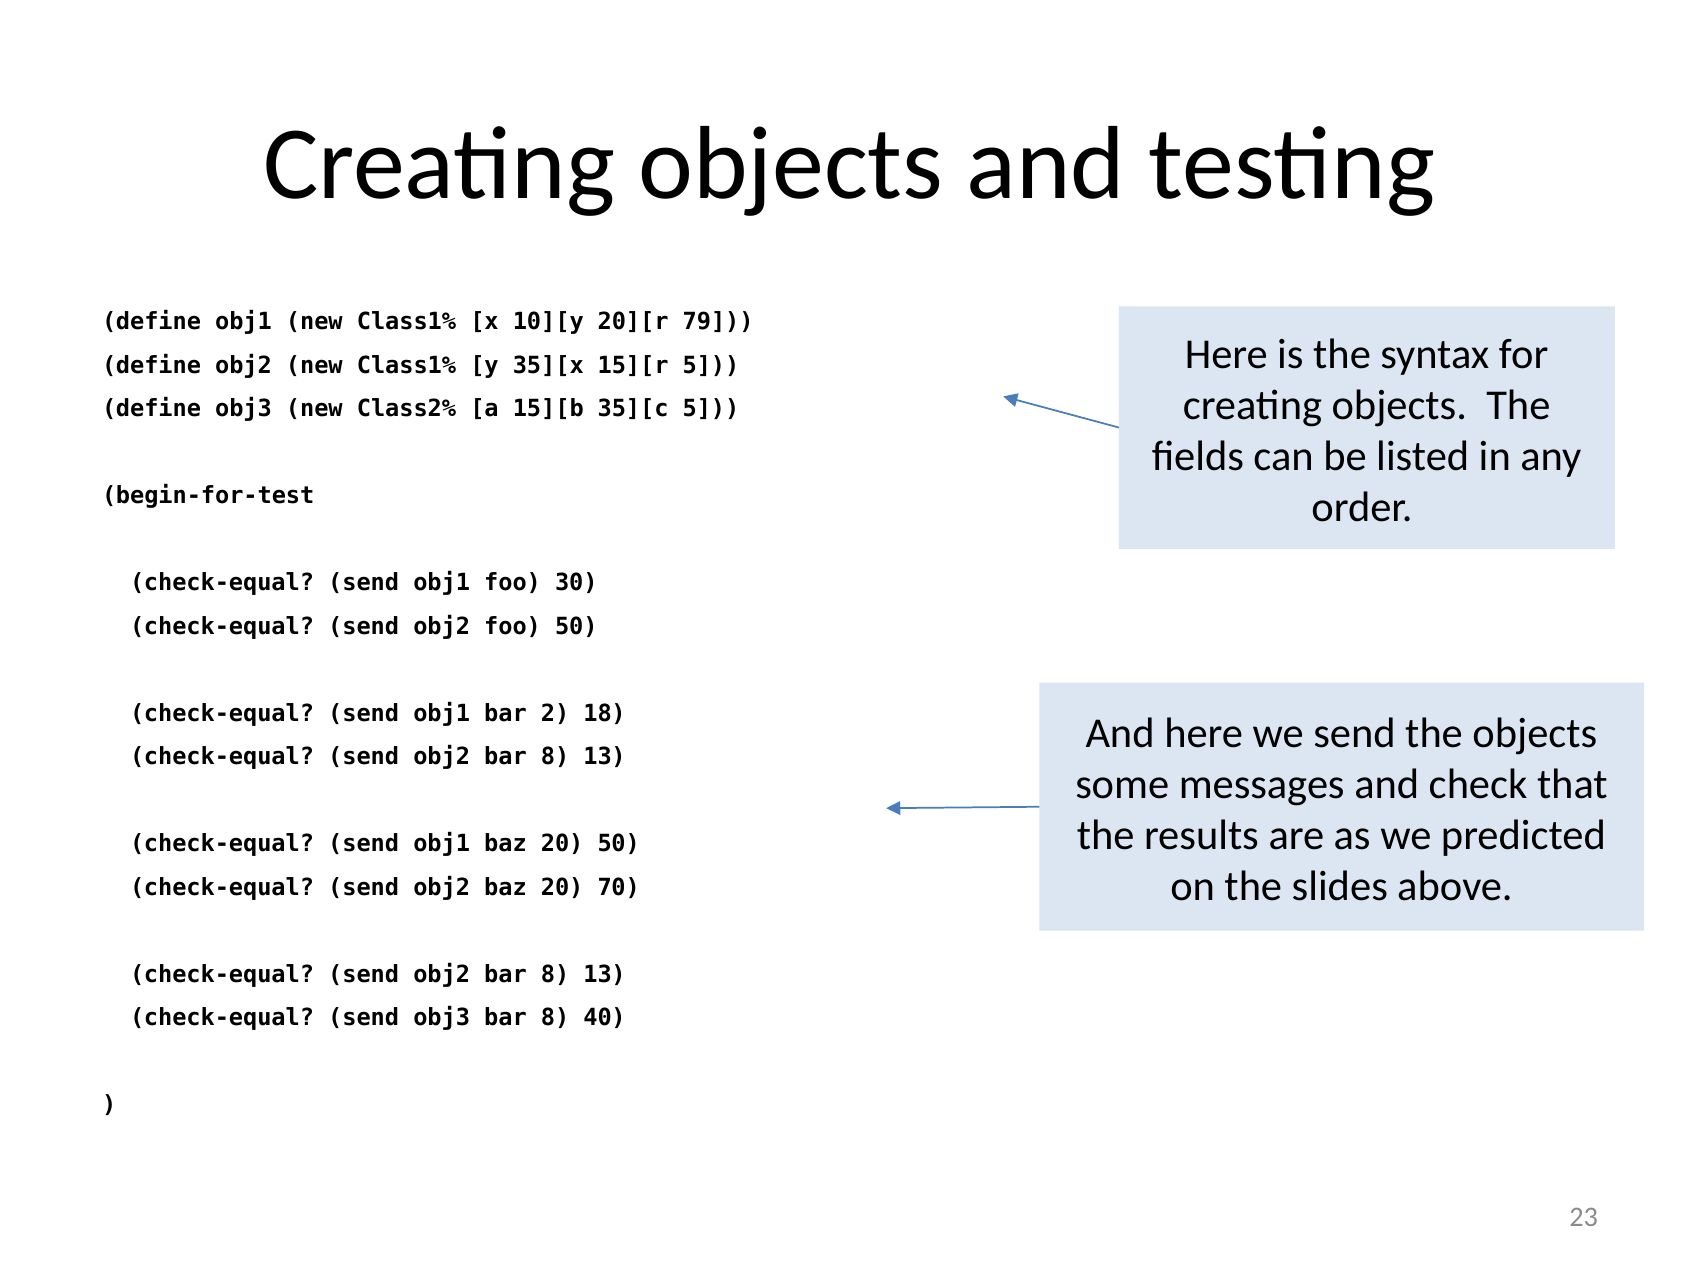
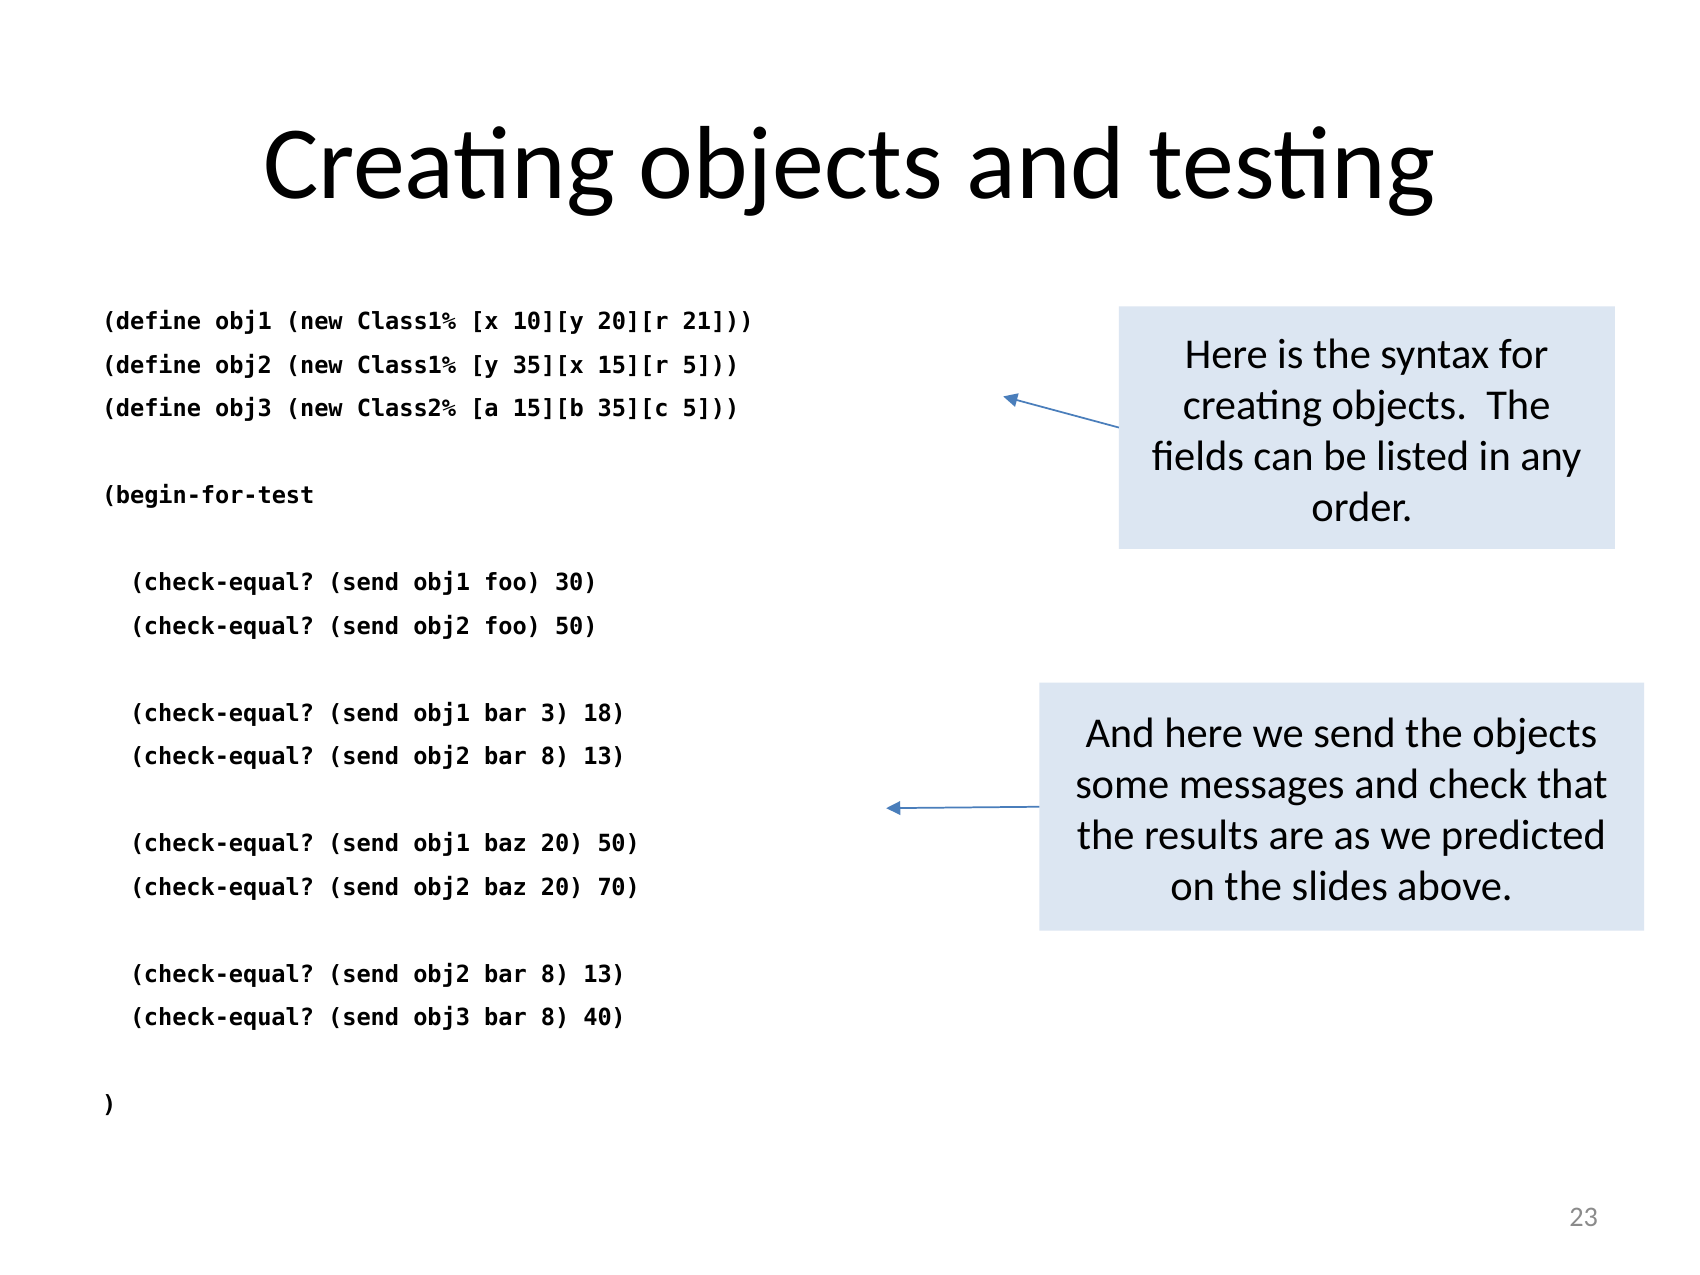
79: 79 -> 21
2: 2 -> 3
